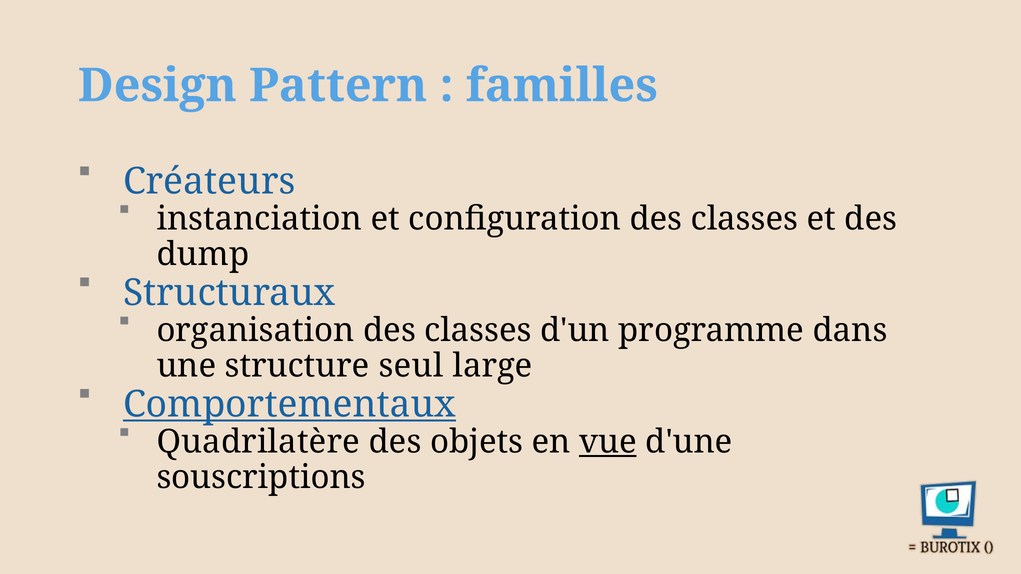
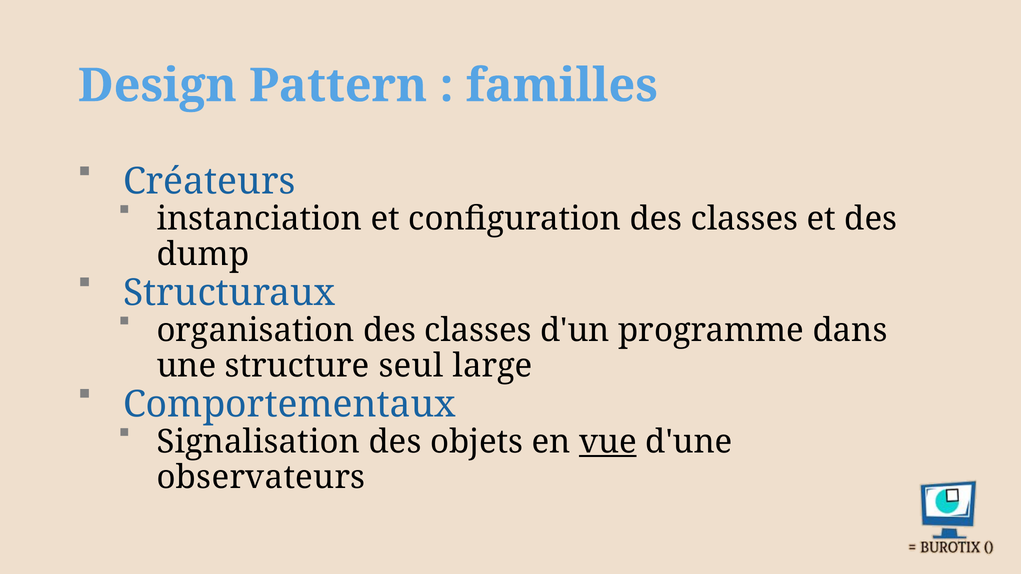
Comportementaux underline: present -> none
Quadrilatère: Quadrilatère -> Signalisation
souscriptions: souscriptions -> observateurs
